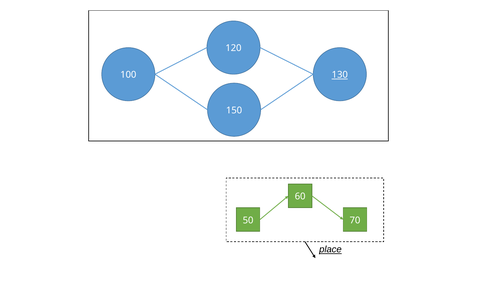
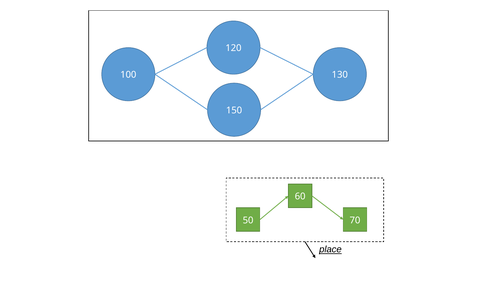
130 underline: present -> none
